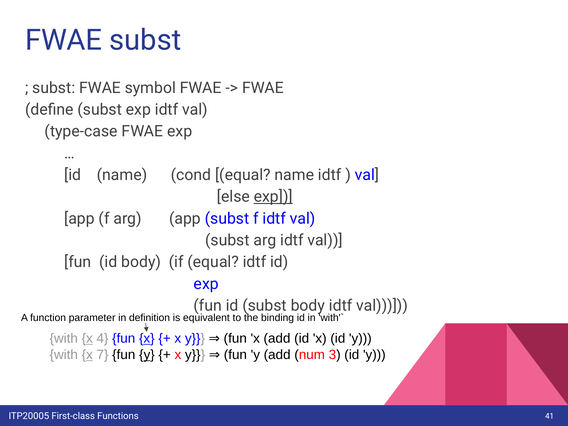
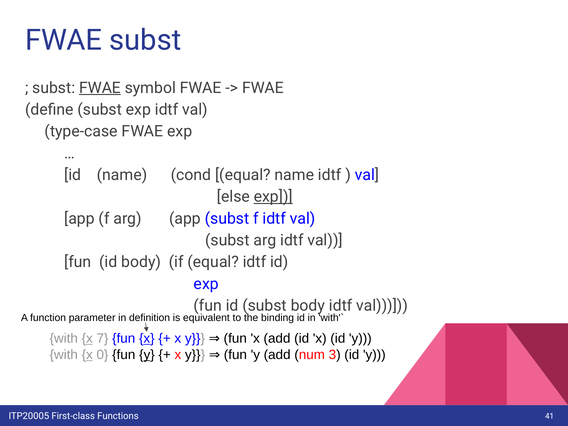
FWAE at (100, 88) underline: none -> present
4: 4 -> 7
7: 7 -> 0
